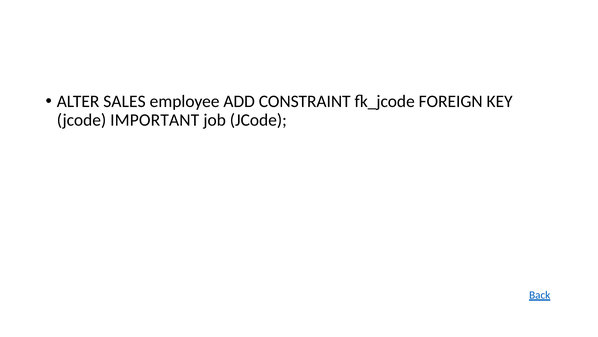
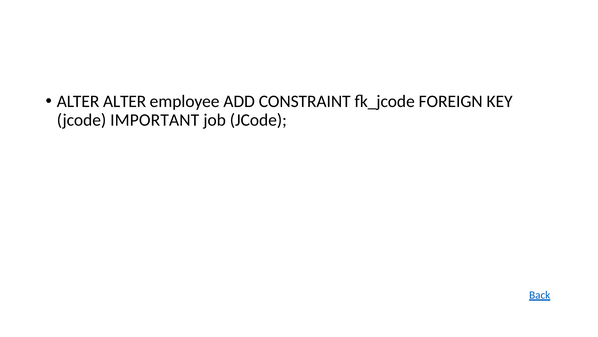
ALTER SALES: SALES -> ALTER
